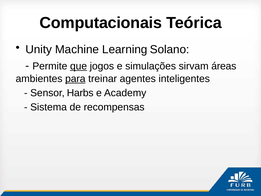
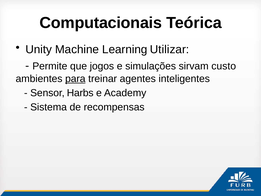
Solano: Solano -> Utilizar
que underline: present -> none
áreas: áreas -> custo
